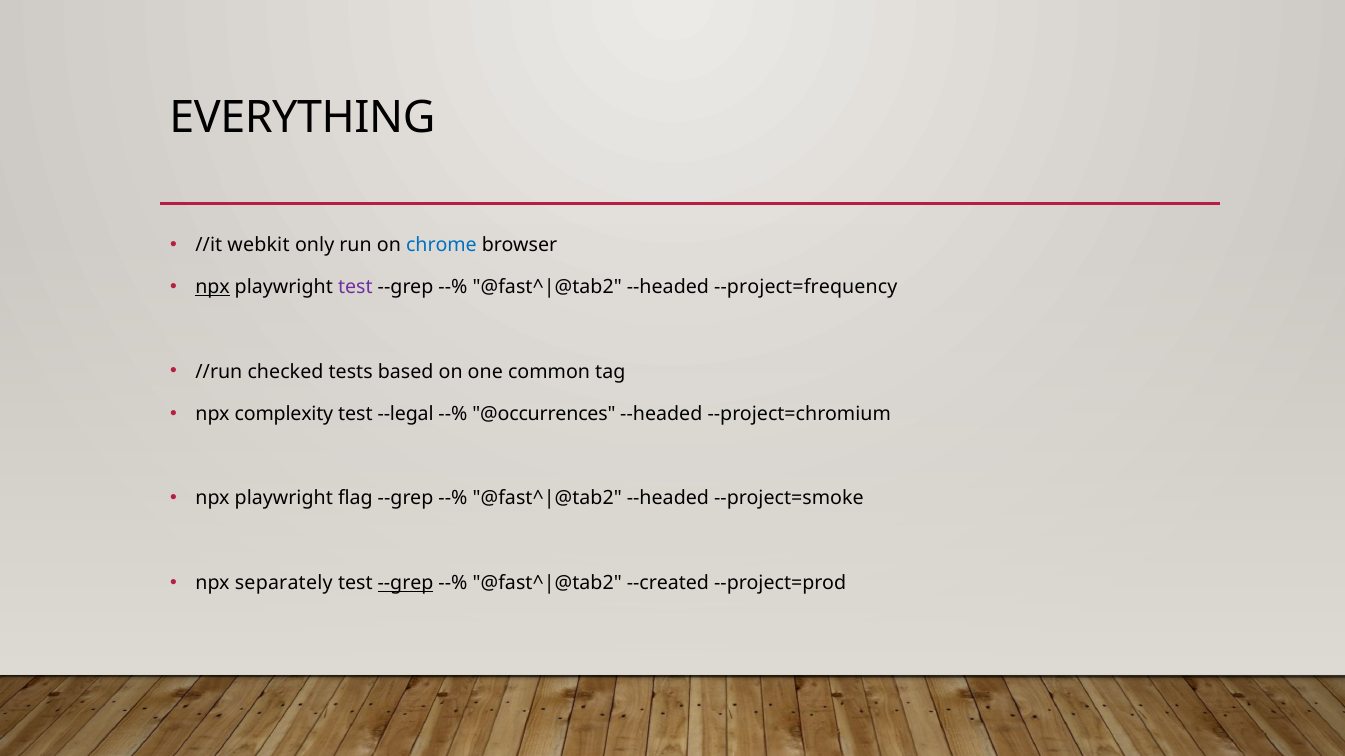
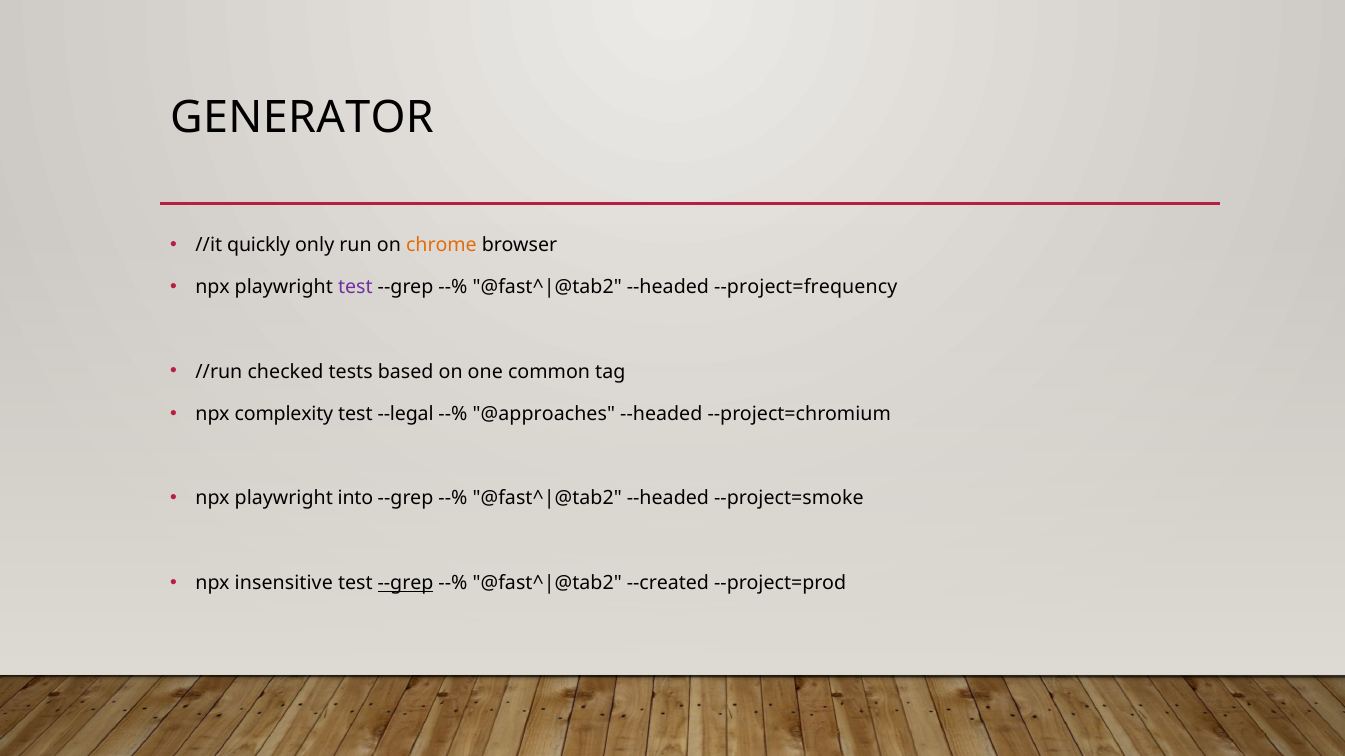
EVERYTHING: EVERYTHING -> GENERATOR
webkit: webkit -> quickly
chrome colour: blue -> orange
npx at (213, 287) underline: present -> none
@occurrences: @occurrences -> @approaches
flag: flag -> into
separately: separately -> insensitive
